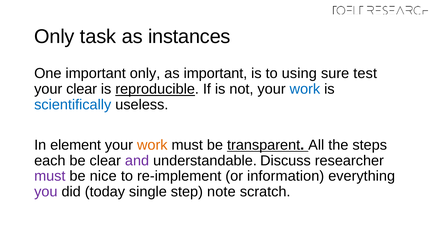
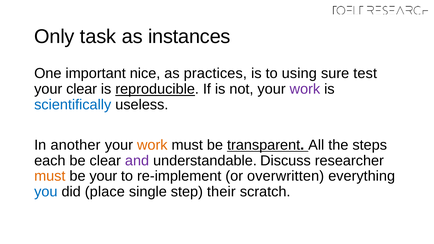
important only: only -> nice
as important: important -> practices
work at (305, 89) colour: blue -> purple
element: element -> another
must at (50, 176) colour: purple -> orange
be nice: nice -> your
information: information -> overwritten
you colour: purple -> blue
today: today -> place
note: note -> their
